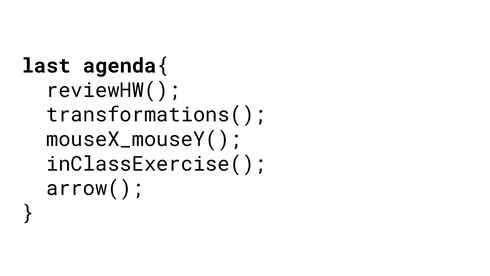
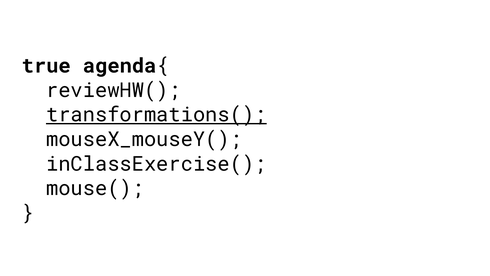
last: last -> true
transformations( underline: none -> present
arrow(: arrow( -> mouse(
